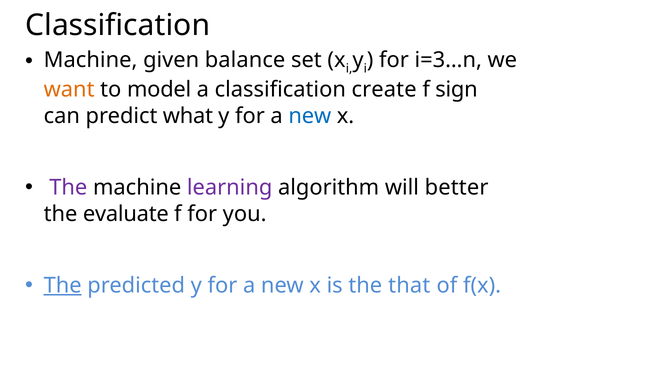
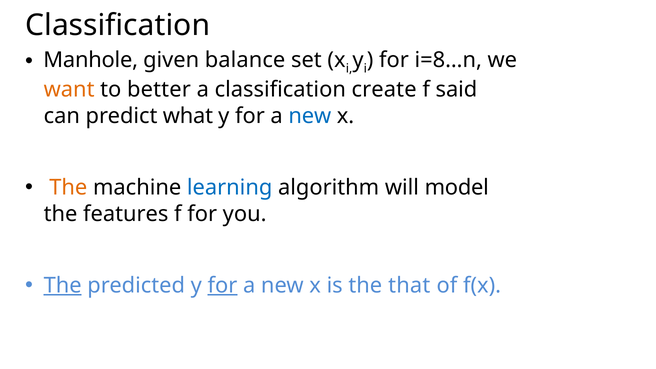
Machine at (91, 60): Machine -> Manhole
i=3…n: i=3…n -> i=8…n
model: model -> better
sign: sign -> said
The at (68, 188) colour: purple -> orange
learning colour: purple -> blue
better: better -> model
evaluate: evaluate -> features
for at (222, 285) underline: none -> present
